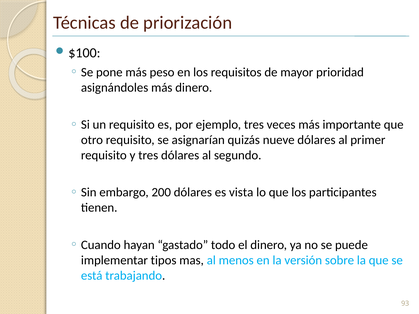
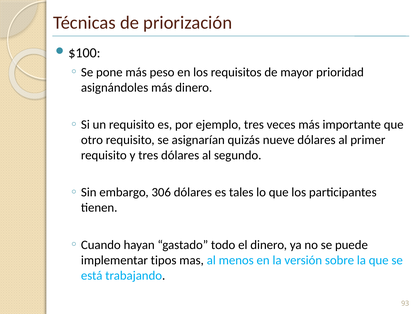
200: 200 -> 306
vista: vista -> tales
